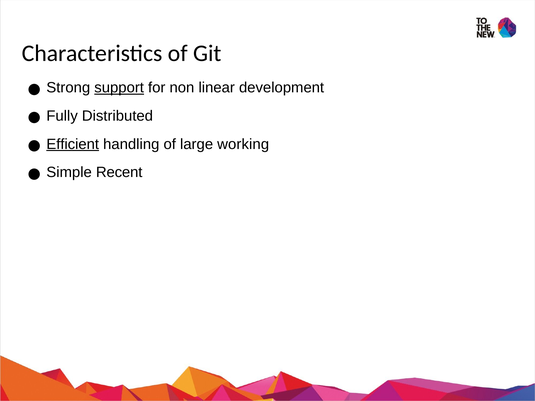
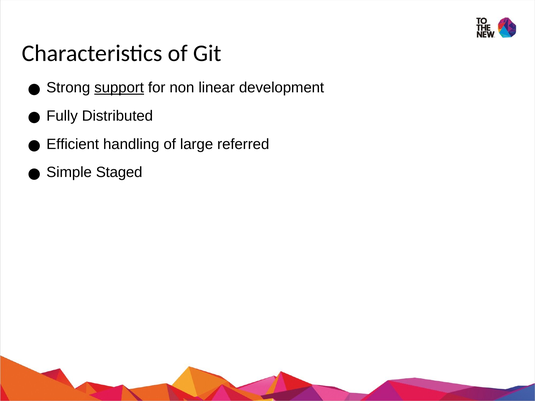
Efficient underline: present -> none
working: working -> referred
Recent: Recent -> Staged
